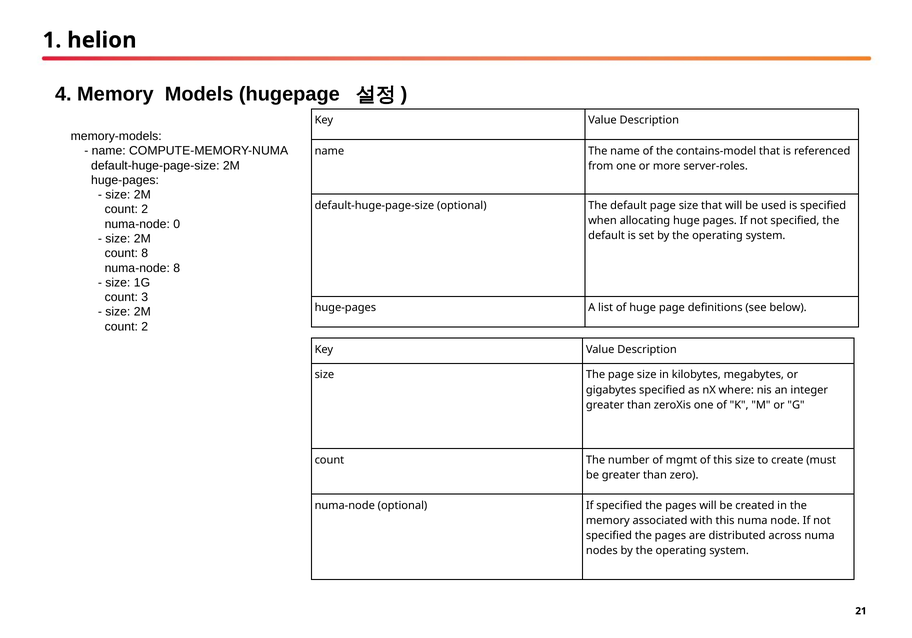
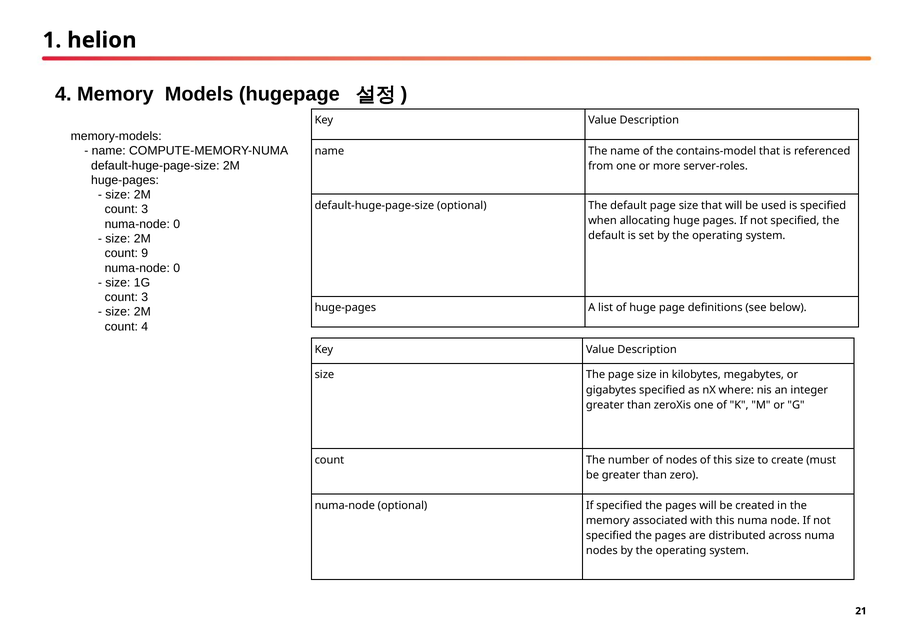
2 at (145, 210): 2 -> 3
count 8: 8 -> 9
8 at (177, 268): 8 -> 0
2 at (145, 327): 2 -> 4
of mgmt: mgmt -> nodes
